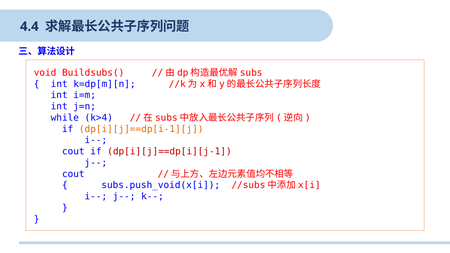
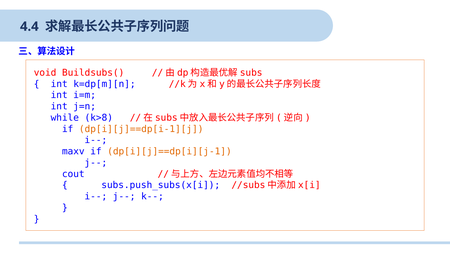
k>4: k>4 -> k>8
cout at (73, 152): cout -> maxv
dp[i][j]==dp[i][j-1 colour: red -> orange
subs.push_void(x[i: subs.push_void(x[i -> subs.push_subs(x[i
